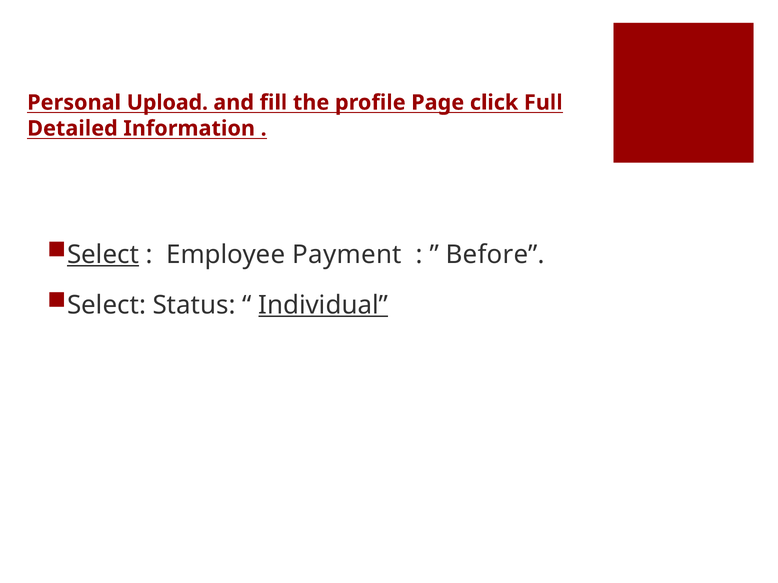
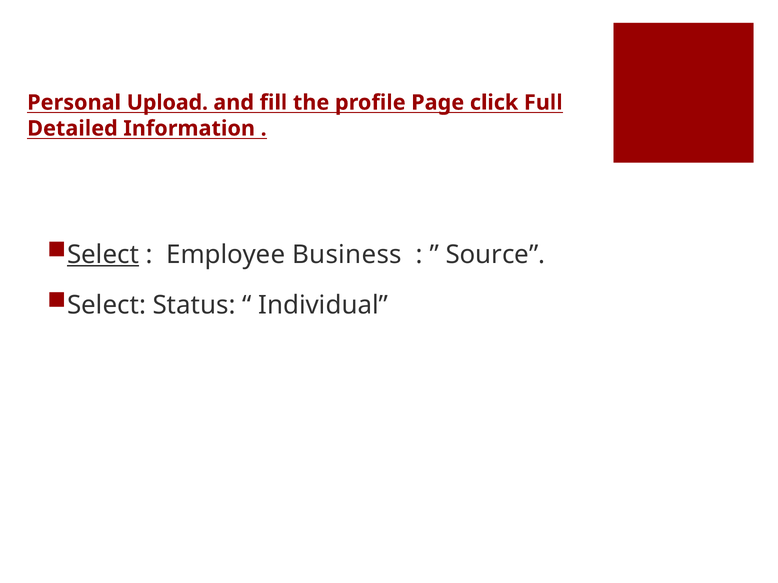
Payment: Payment -> Business
Before: Before -> Source
Individual underline: present -> none
